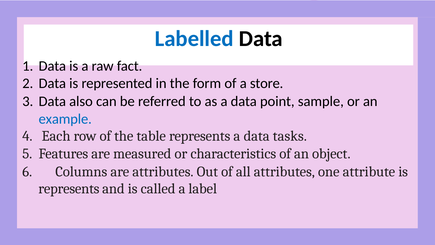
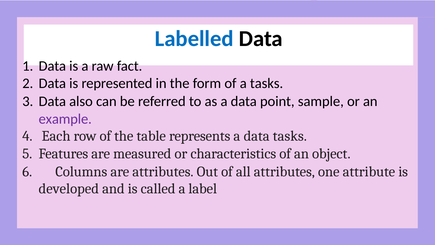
a store: store -> tasks
example colour: blue -> purple
represents at (69, 189): represents -> developed
